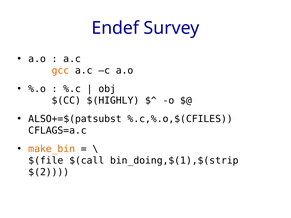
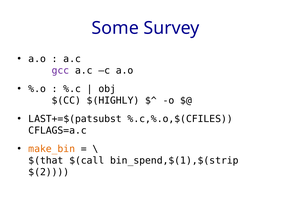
Endef: Endef -> Some
gcc colour: orange -> purple
ALSO+=$(patsubst: ALSO+=$(patsubst -> LAST+=$(patsubst
$(file: $(file -> $(that
bin_doing,$(1),$(strip: bin_doing,$(1),$(strip -> bin_spend,$(1),$(strip
